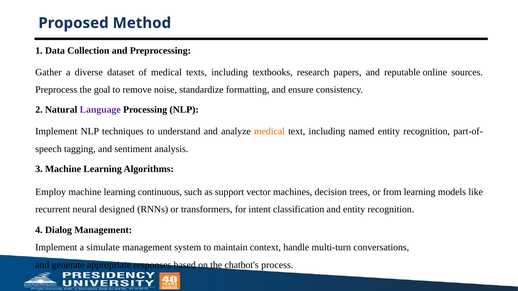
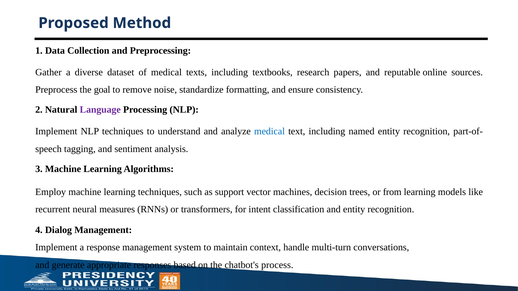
medical at (270, 132) colour: orange -> blue
learning continuous: continuous -> techniques
designed: designed -> measures
simulate: simulate -> response
